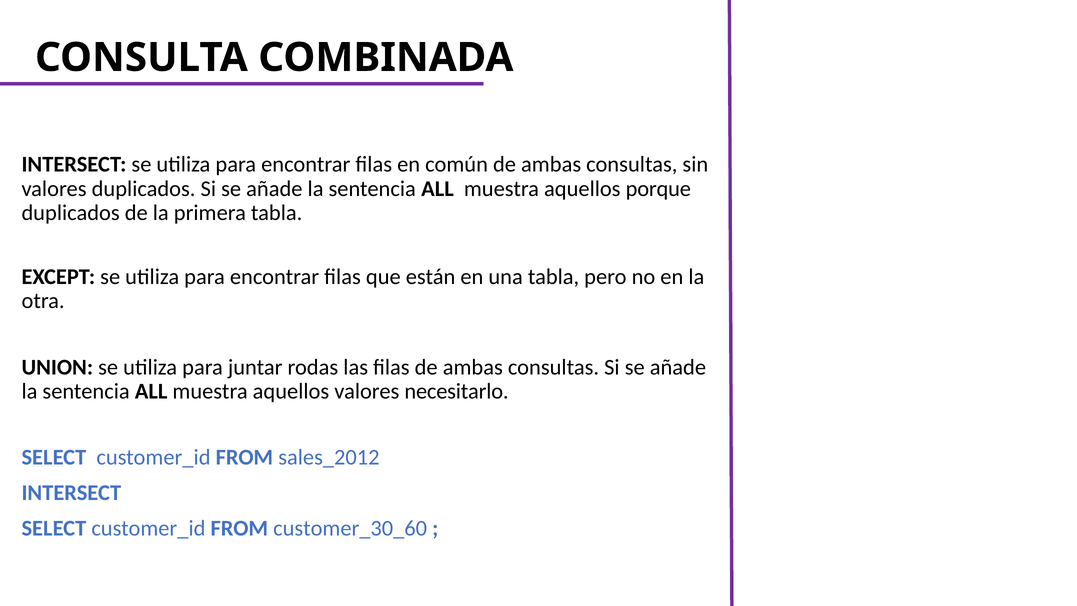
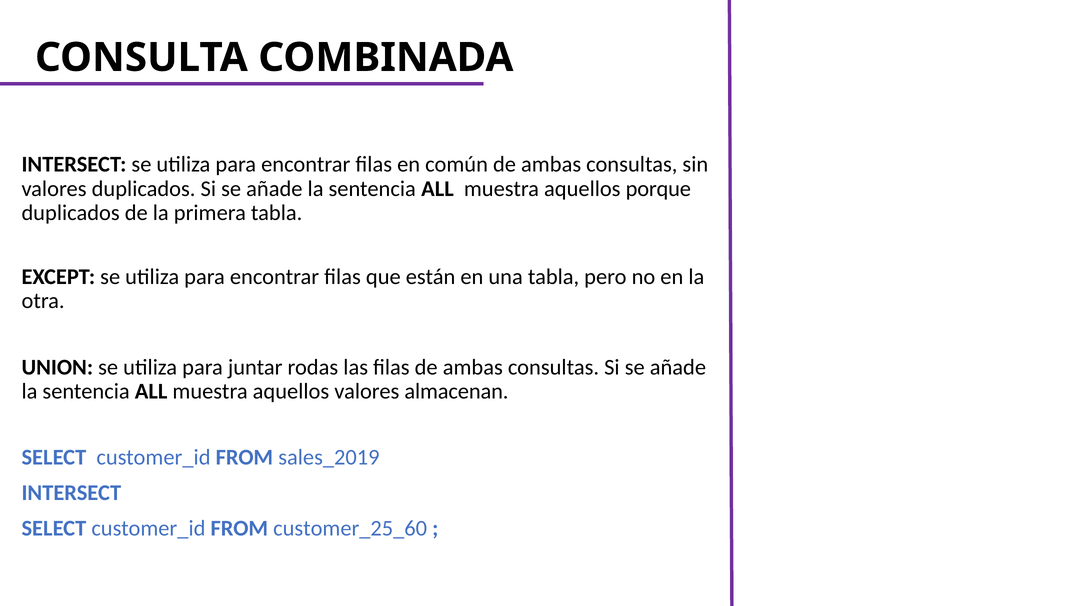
necesitarlo: necesitarlo -> almacenan
sales_2012: sales_2012 -> sales_2019
customer_30_60: customer_30_60 -> customer_25_60
